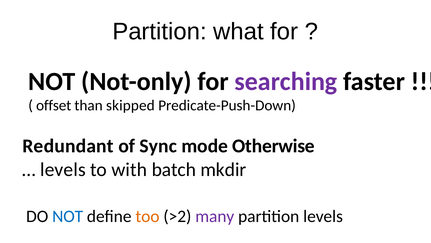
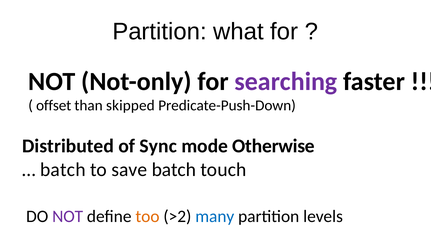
Redundant: Redundant -> Distributed
levels at (63, 169): levels -> batch
with: with -> save
mkdir: mkdir -> touch
NOT at (68, 216) colour: blue -> purple
many colour: purple -> blue
